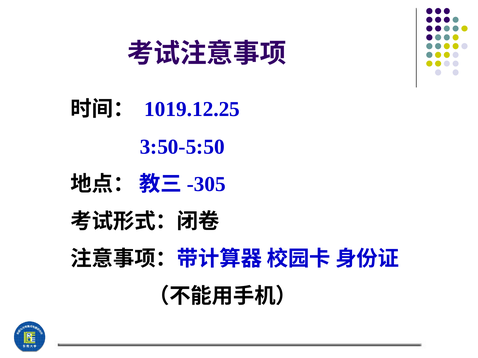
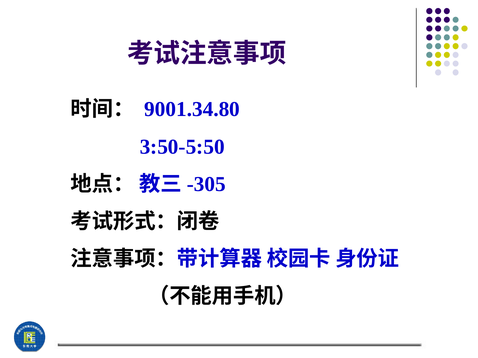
1019.12.25: 1019.12.25 -> 9001.34.80
